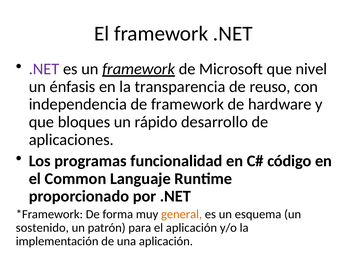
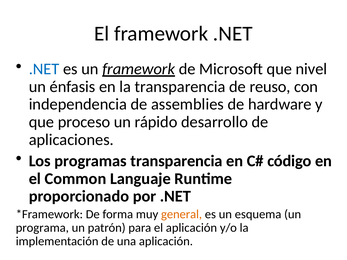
.NET at (44, 69) colour: purple -> blue
de framework: framework -> assemblies
bloques: bloques -> proceso
programas funcionalidad: funcionalidad -> transparencia
sostenido: sostenido -> programa
